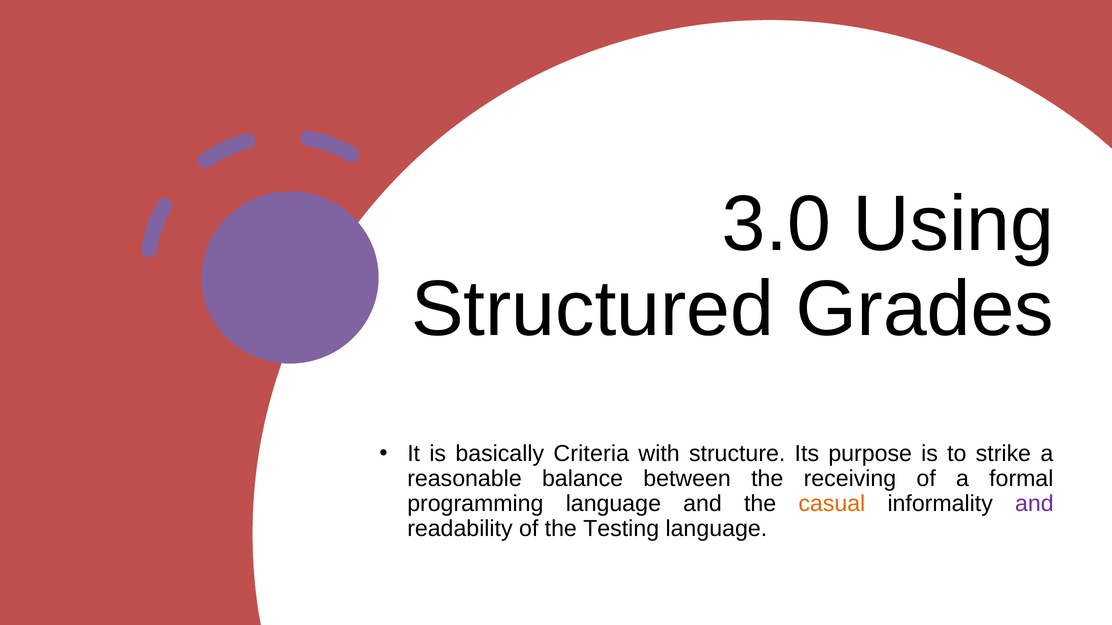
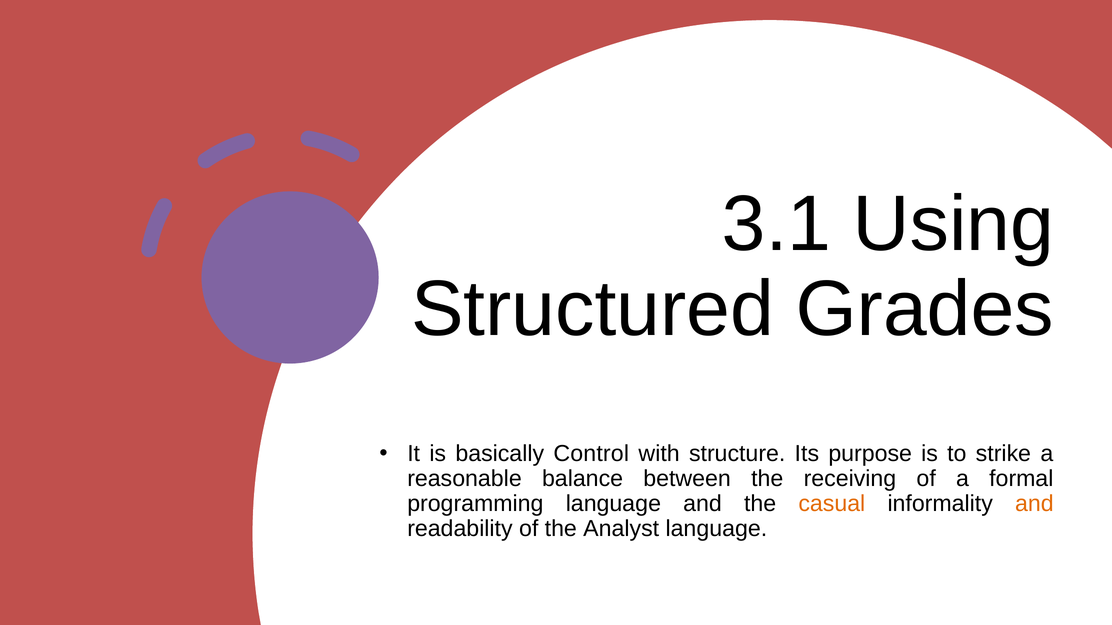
3.0: 3.0 -> 3.1
Criteria: Criteria -> Control
and at (1034, 504) colour: purple -> orange
Testing: Testing -> Analyst
